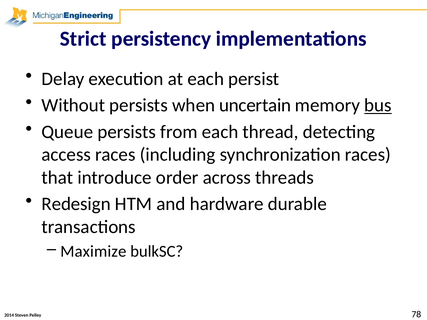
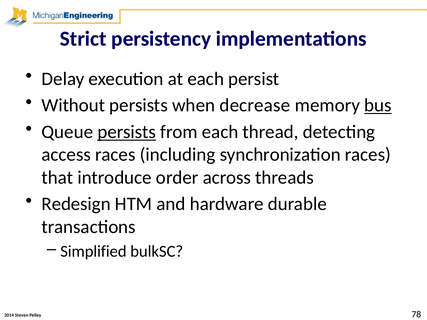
uncertain: uncertain -> decrease
persists at (127, 132) underline: none -> present
Maximize: Maximize -> Simplified
